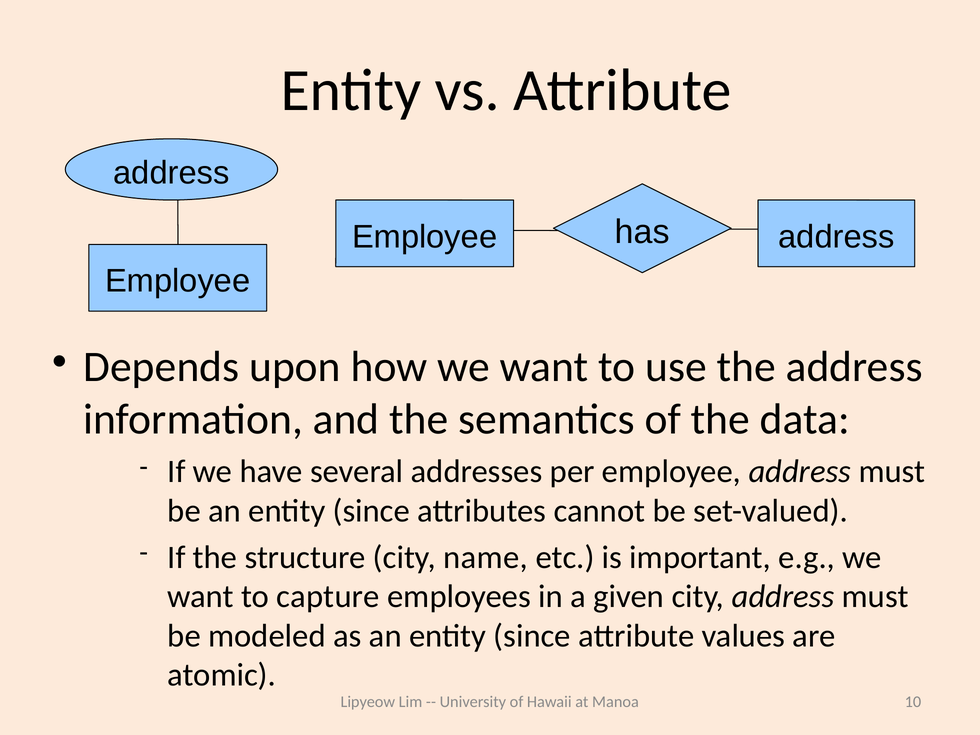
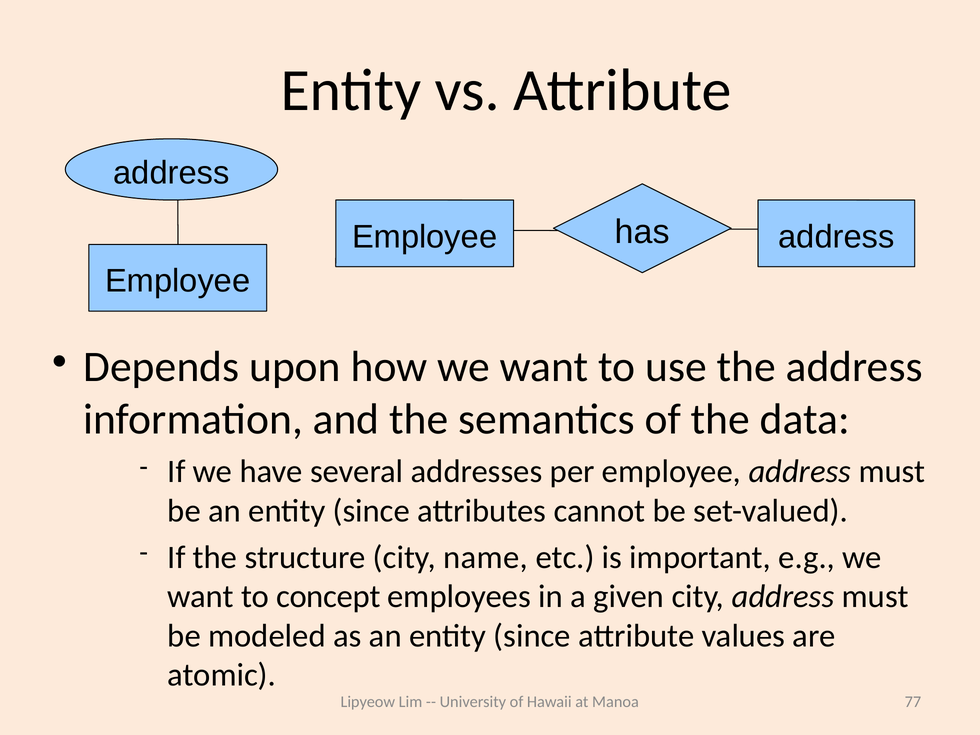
capture: capture -> concept
10: 10 -> 77
